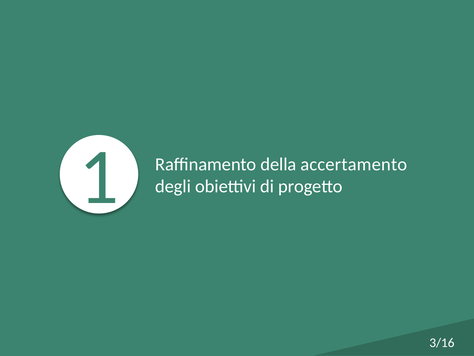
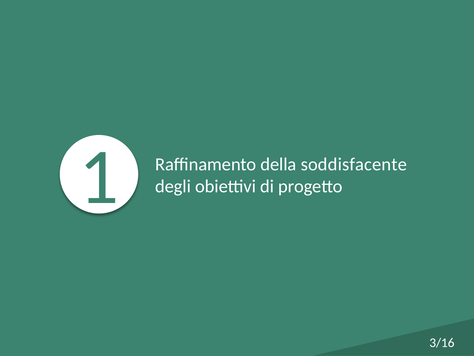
accertamento: accertamento -> soddisfacente
